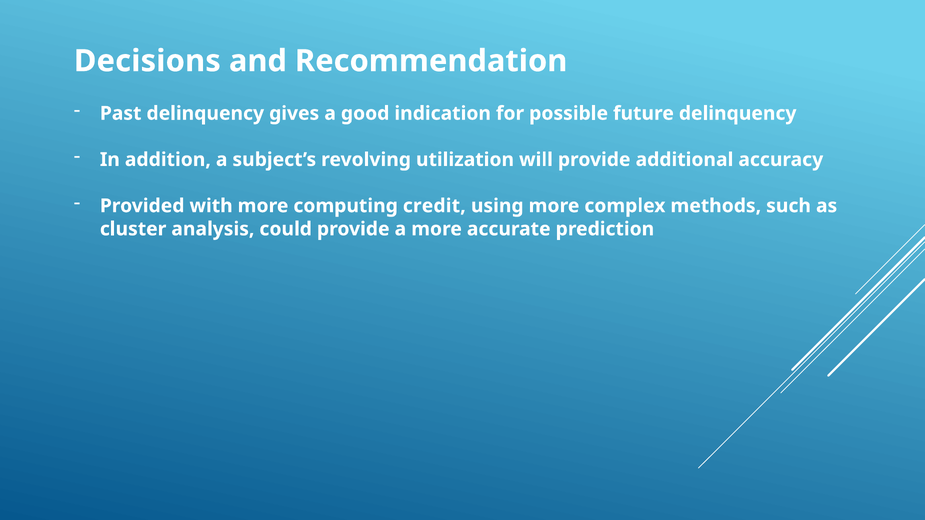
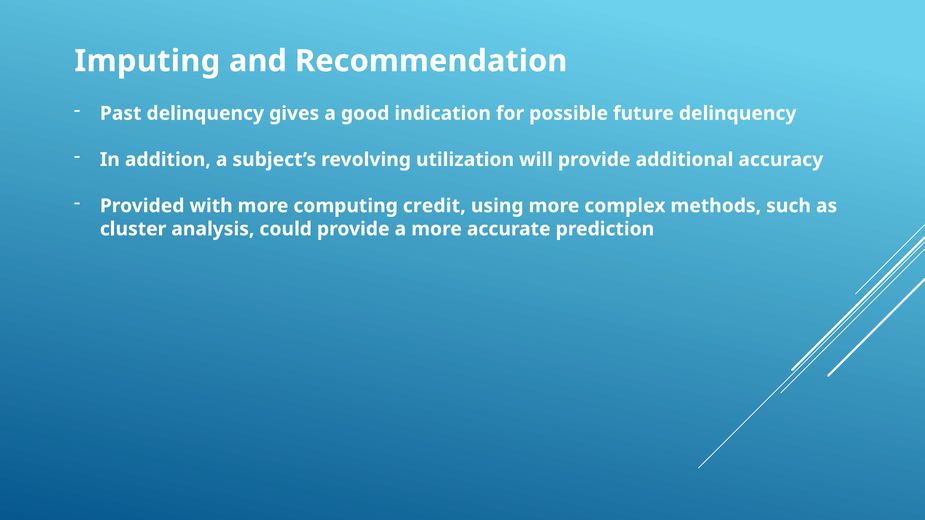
Decisions: Decisions -> Imputing
